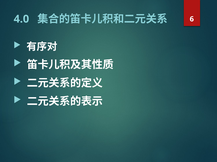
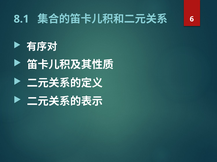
4.0: 4.0 -> 8.1
